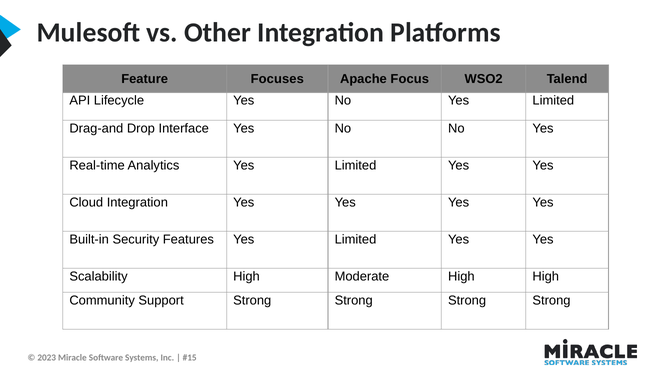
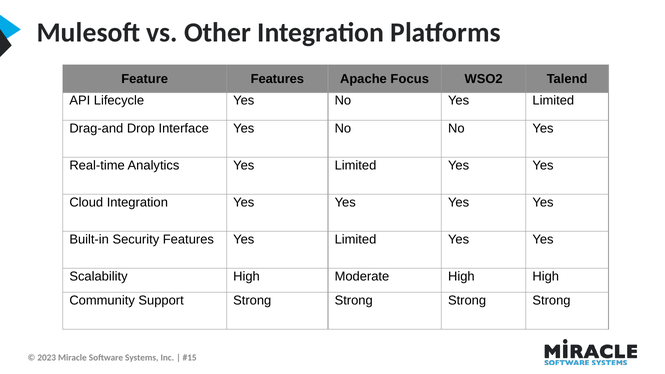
Feature Focuses: Focuses -> Features
